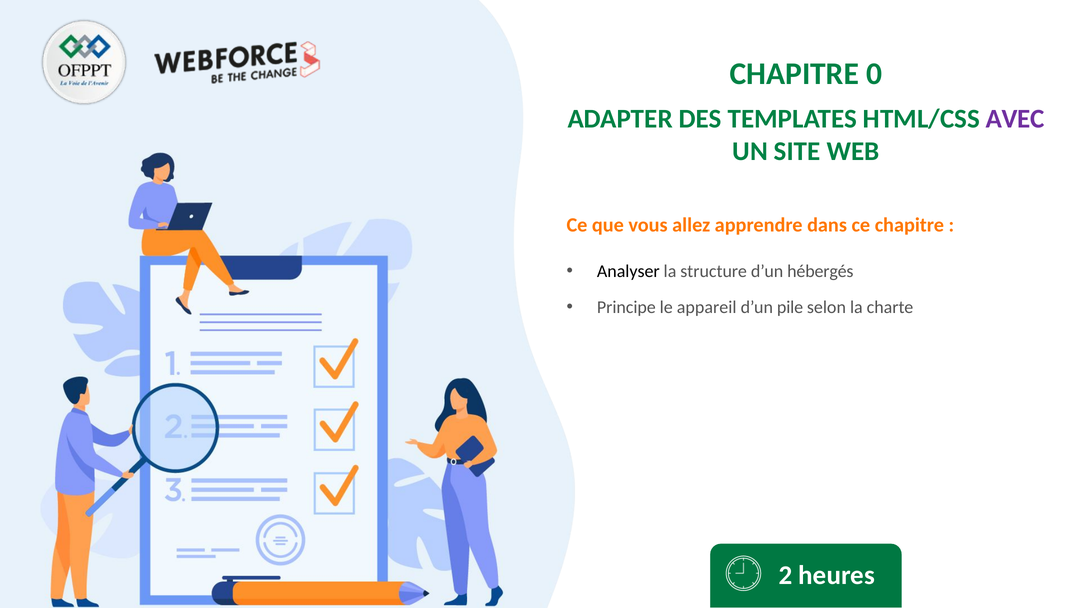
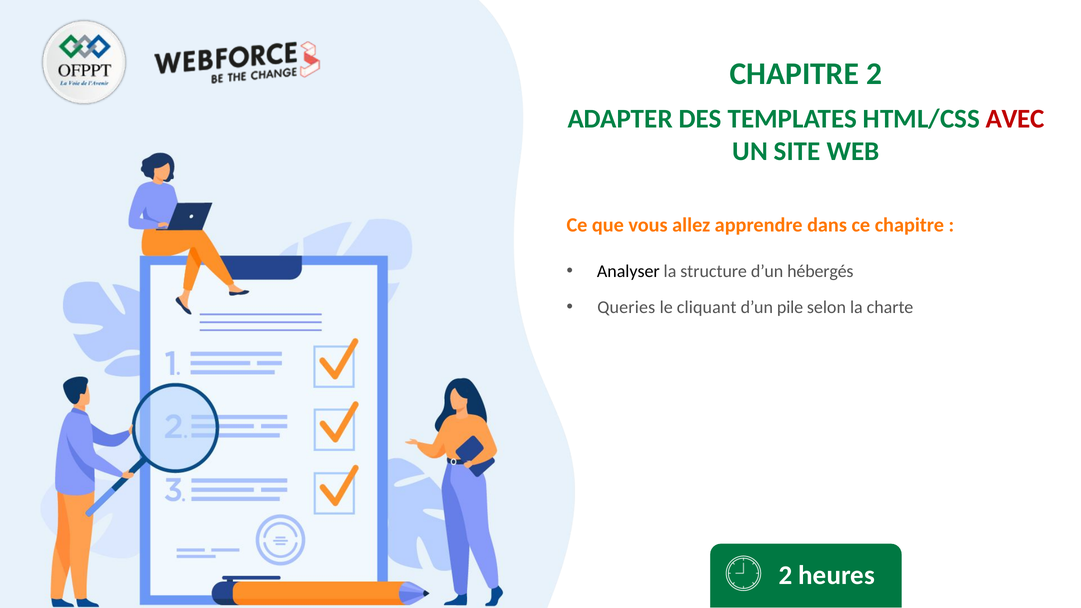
CHAPITRE 0: 0 -> 2
AVEC colour: purple -> red
Principe: Principe -> Queries
appareil: appareil -> cliquant
